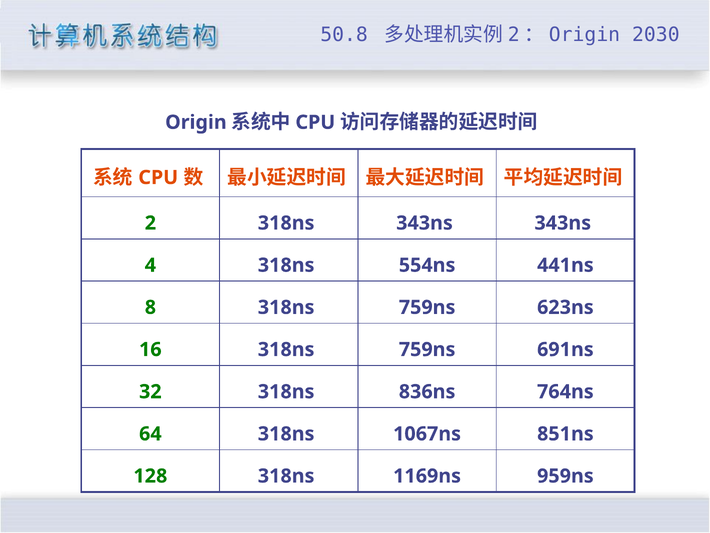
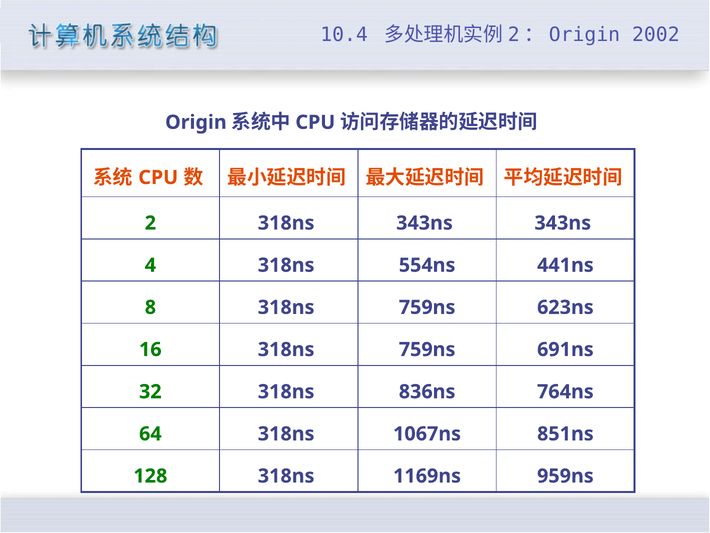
50.8: 50.8 -> 10.4
2030: 2030 -> 2002
